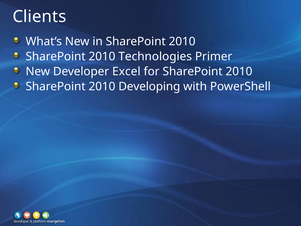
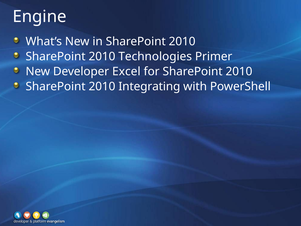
Clients: Clients -> Engine
Developing: Developing -> Integrating
